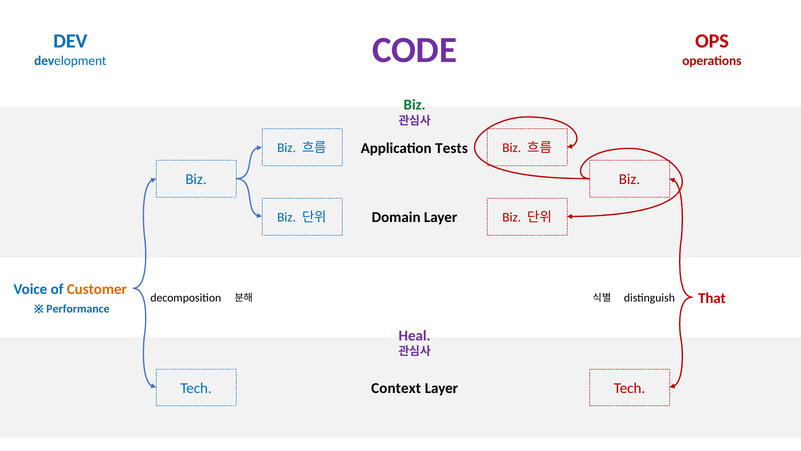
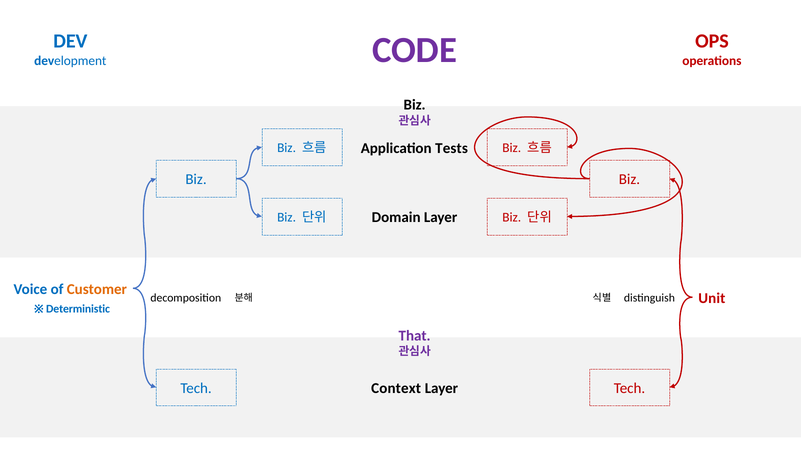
Biz at (415, 105) colour: green -> black
That: That -> Unit
Performance: Performance -> Deterministic
Heal: Heal -> That
